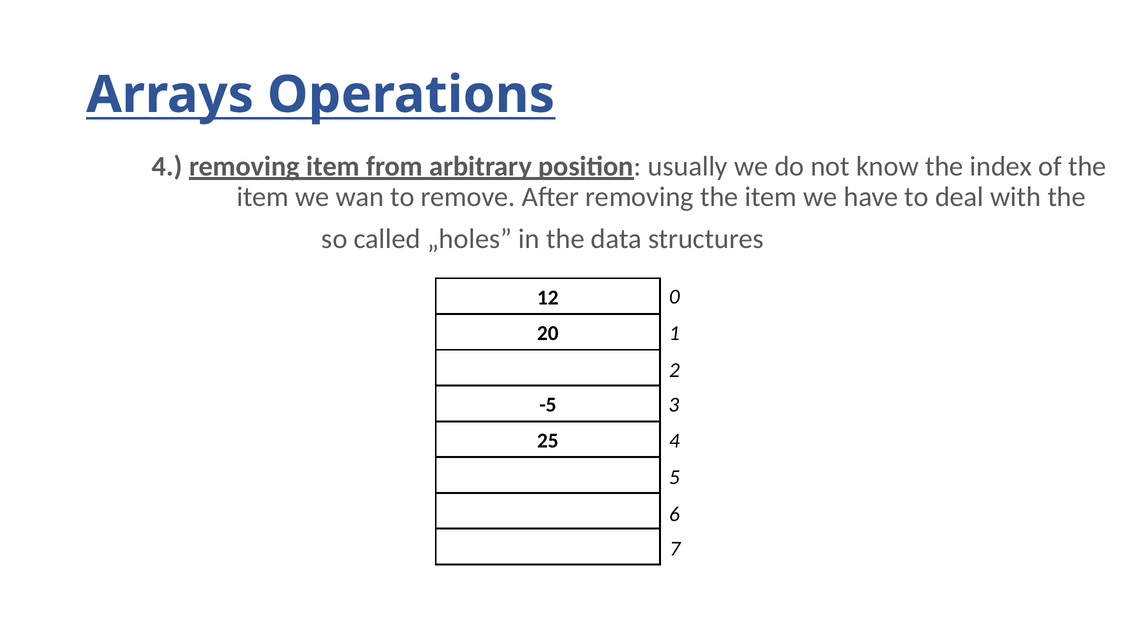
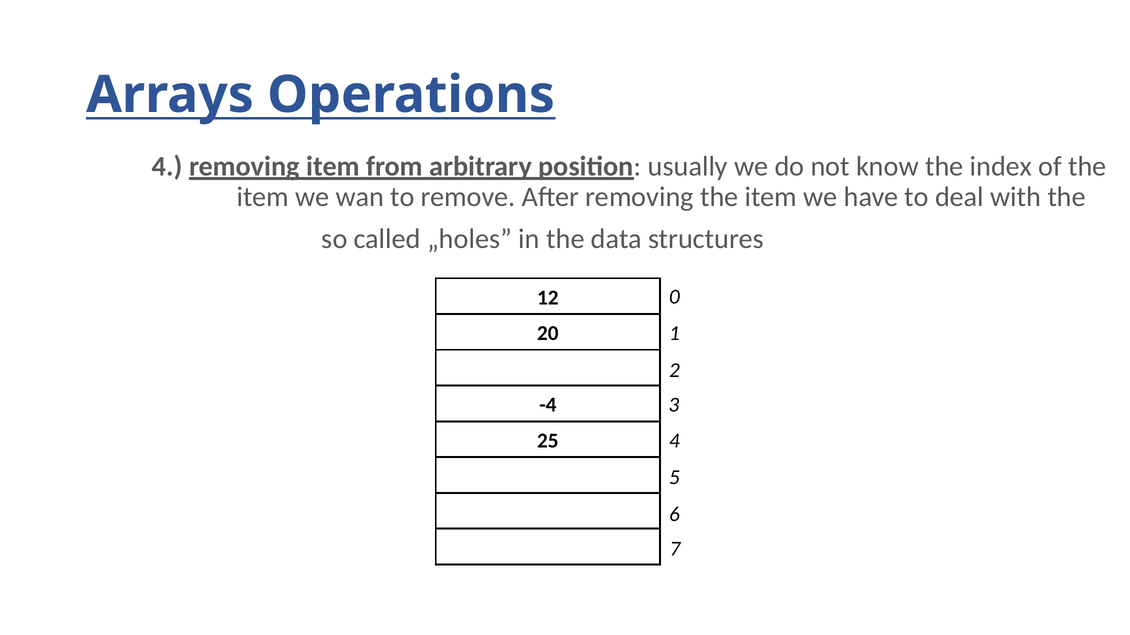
-5: -5 -> -4
